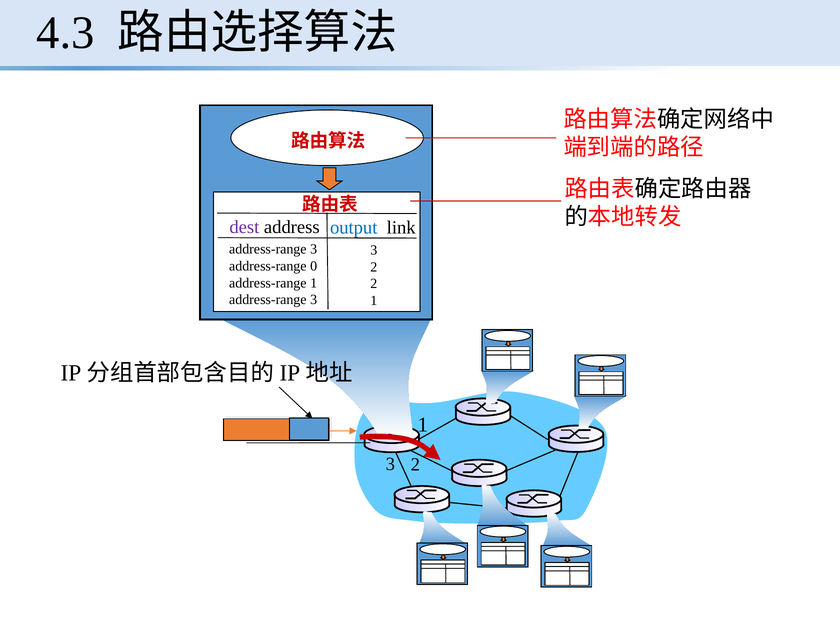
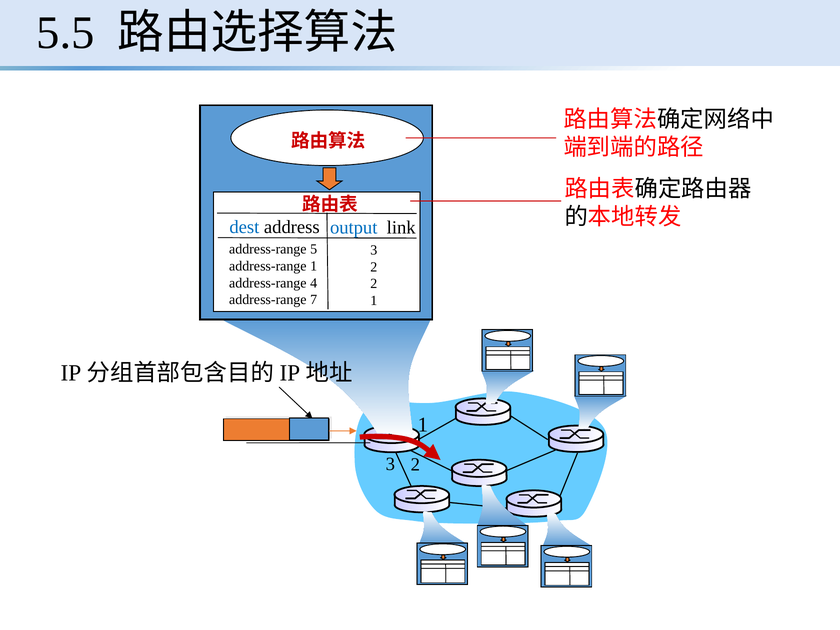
4.3: 4.3 -> 5.5
dest colour: purple -> blue
3 at (314, 249): 3 -> 5
address-range 0: 0 -> 1
address-range 1: 1 -> 4
3 at (314, 300): 3 -> 7
